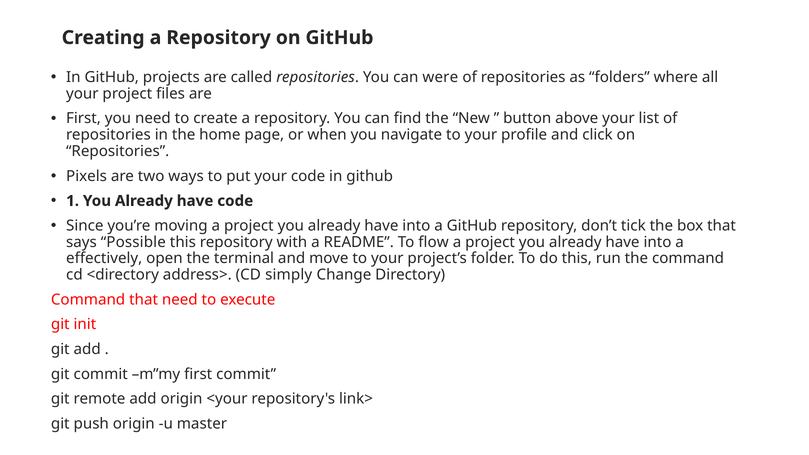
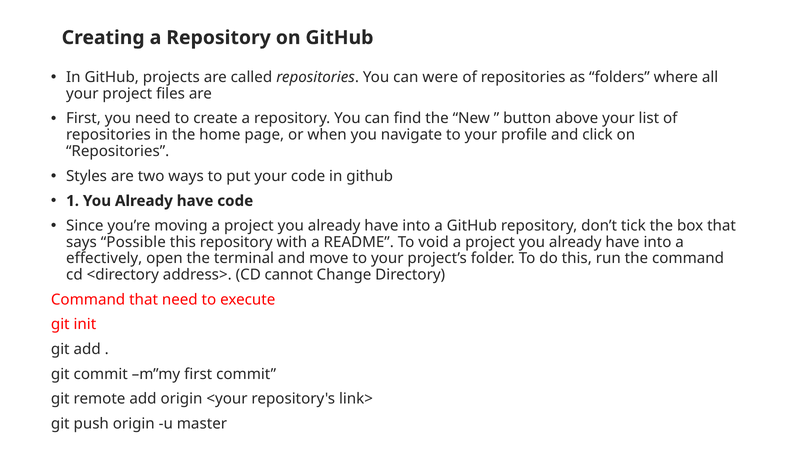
Pixels: Pixels -> Styles
flow: flow -> void
simply: simply -> cannot
